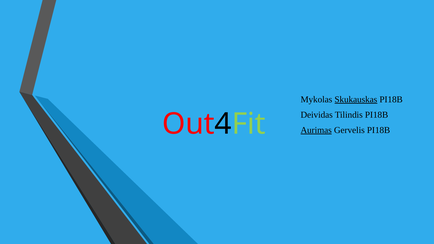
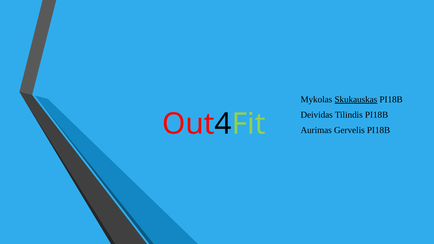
Aurimas underline: present -> none
